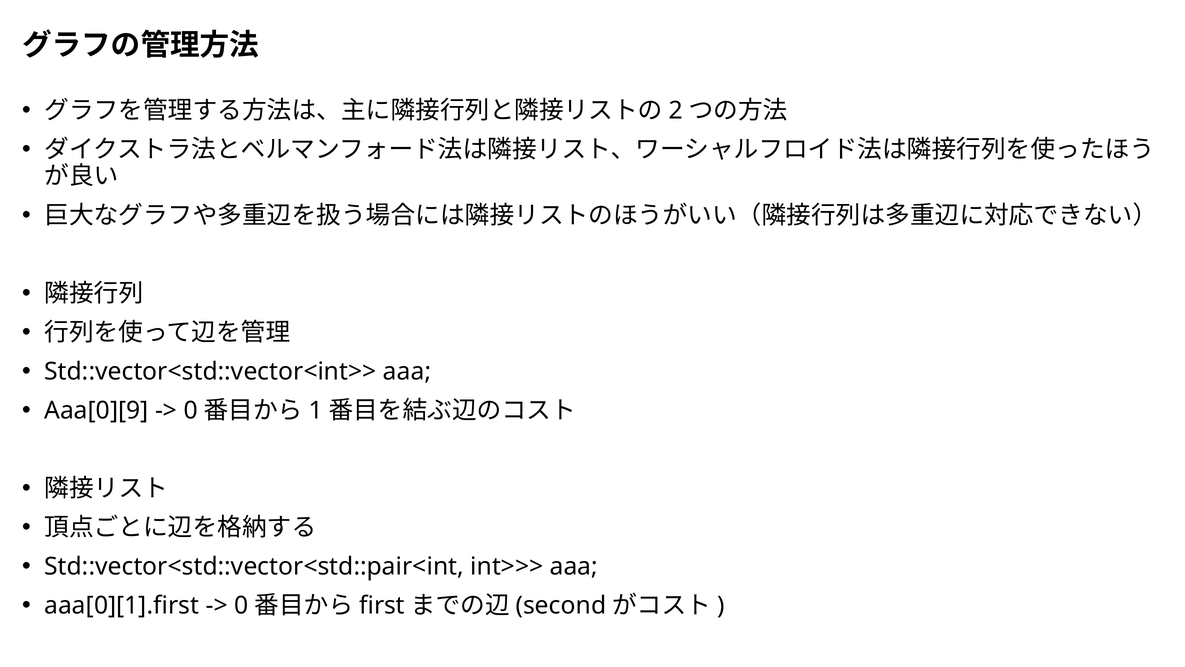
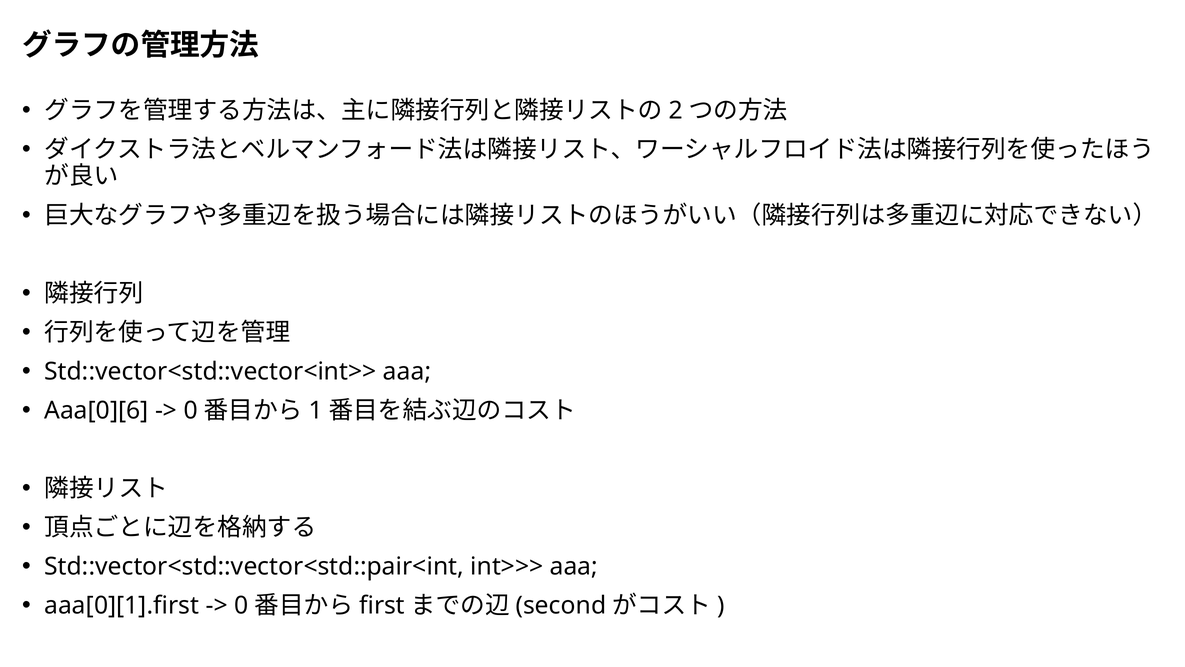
Aaa[0][9: Aaa[0][9 -> Aaa[0][6
